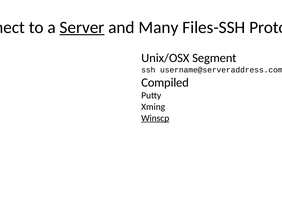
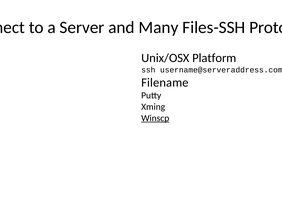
Server underline: present -> none
Segment: Segment -> Platform
Compiled: Compiled -> Filename
